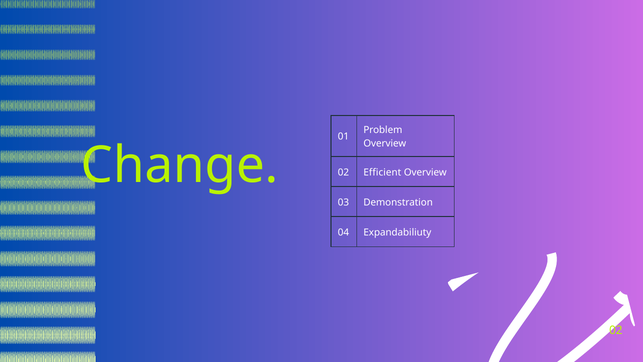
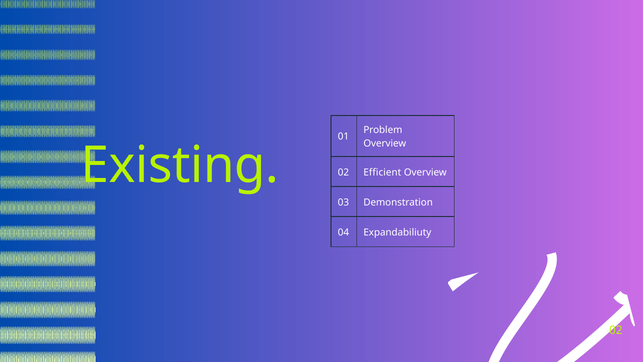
Change: Change -> Existing
